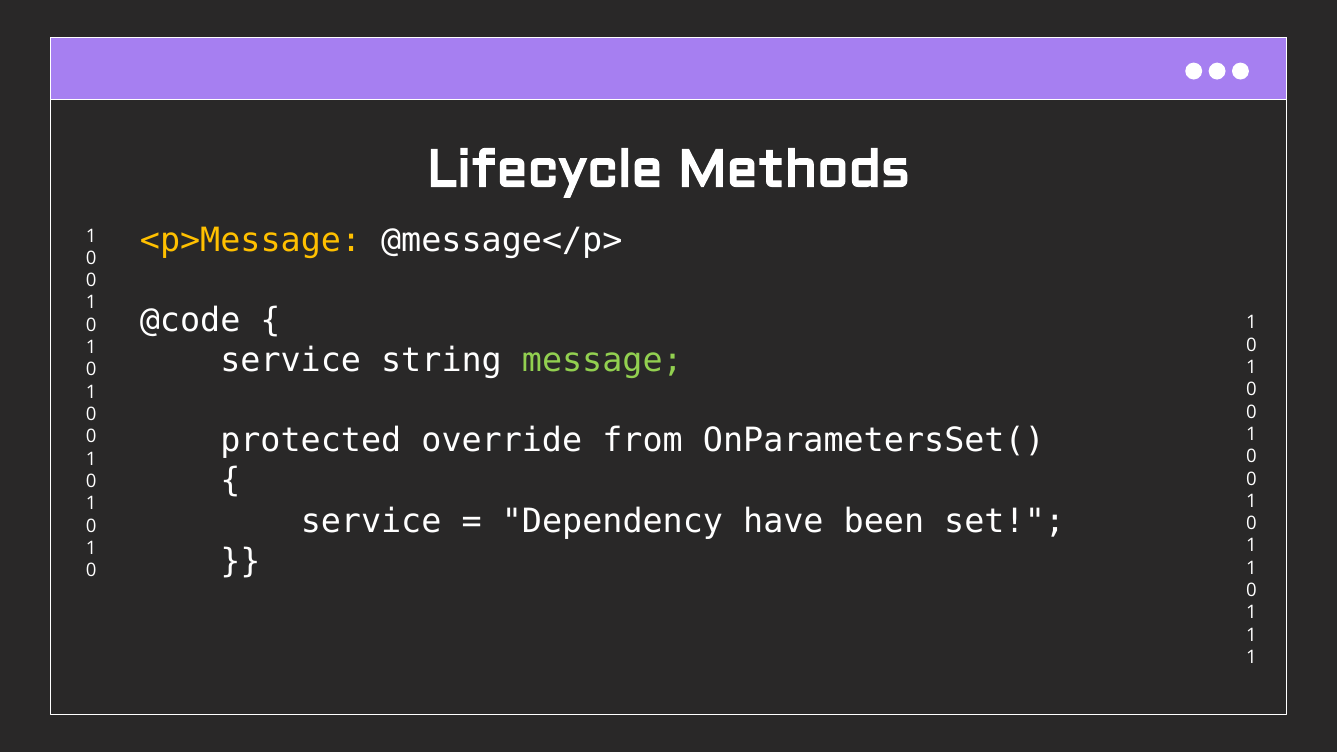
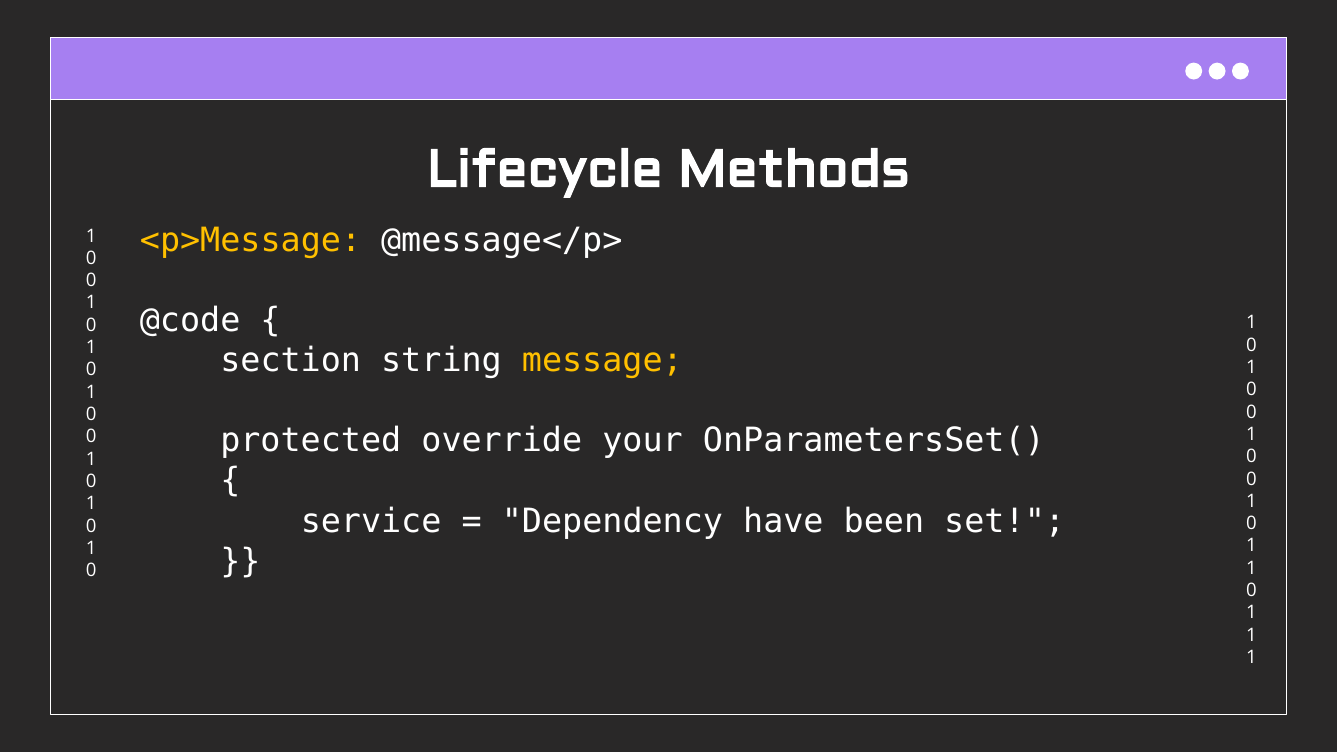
service at (291, 361): service -> section
message colour: light green -> yellow
from: from -> your
